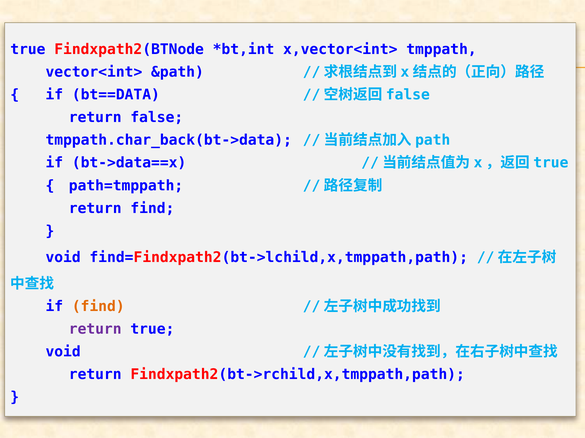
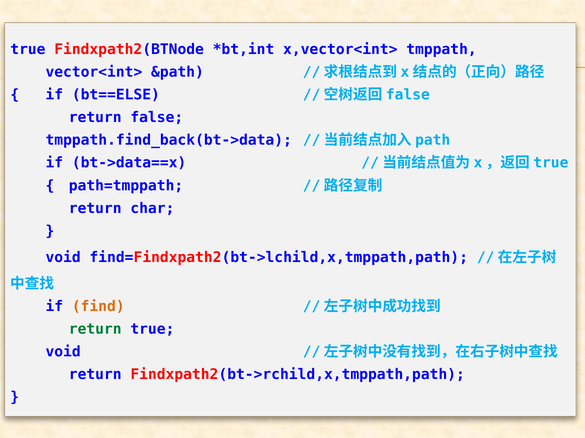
bt==DATA: bt==DATA -> bt==ELSE
tmppath.char_back(bt->data: tmppath.char_back(bt->data -> tmppath.find_back(bt->data
return find: find -> char
return at (95, 330) colour: purple -> green
